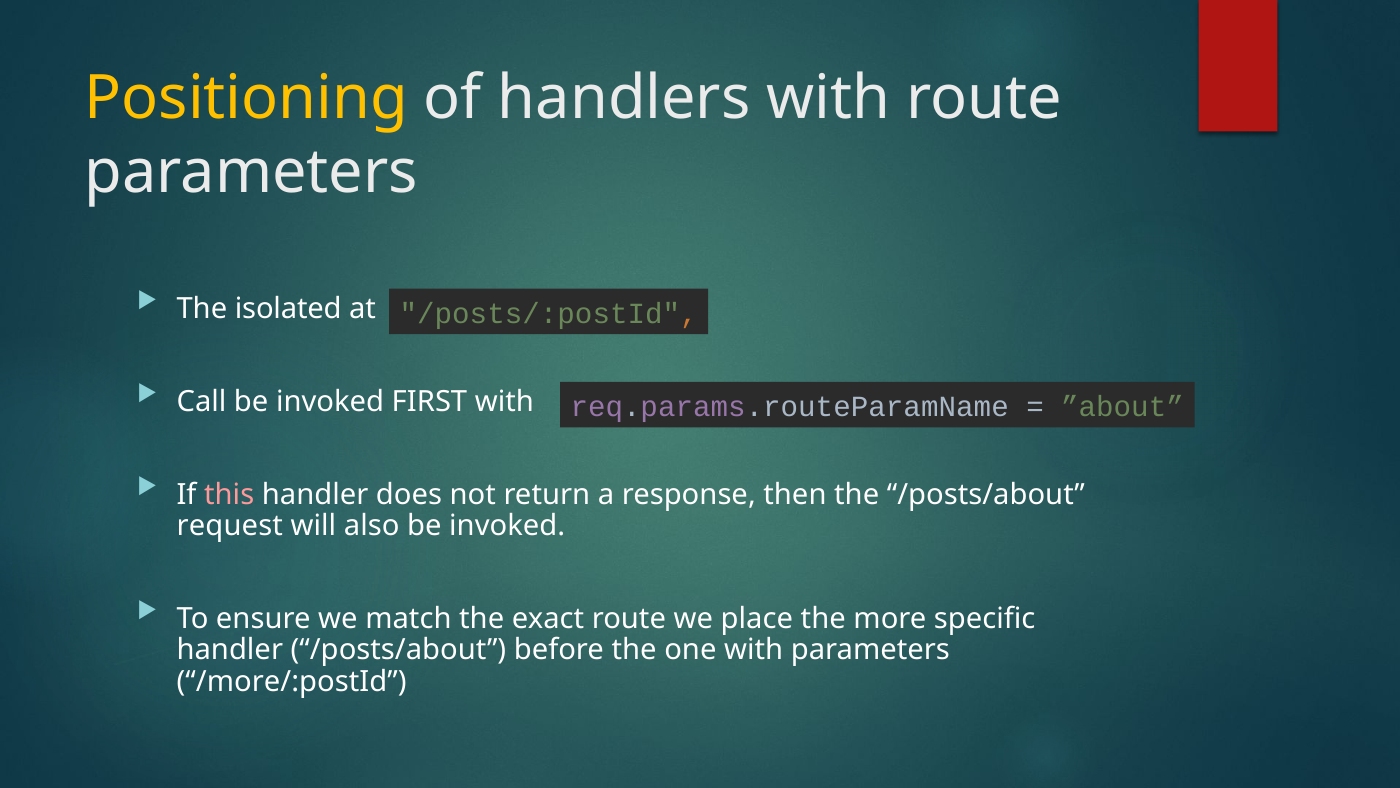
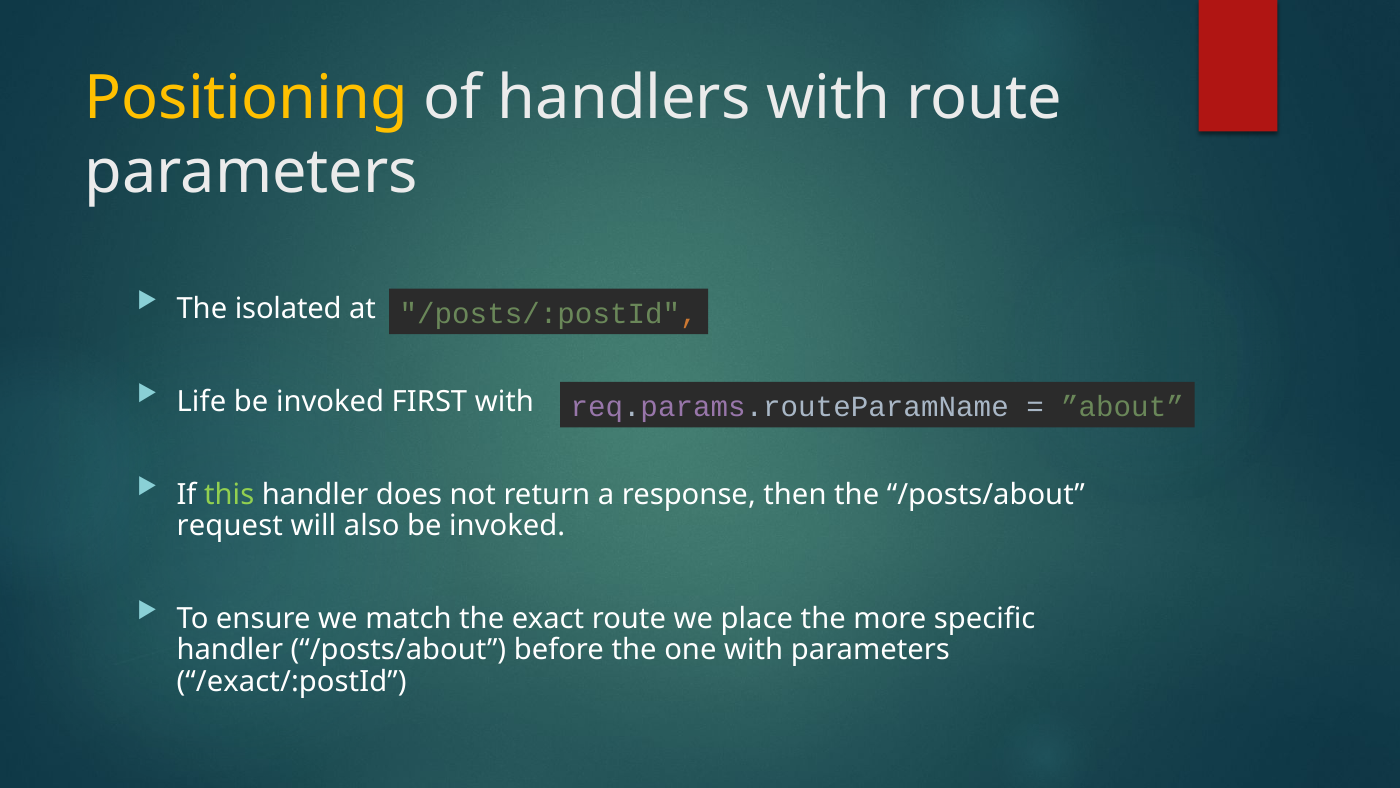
Call: Call -> Life
this colour: pink -> light green
/more/:postId: /more/:postId -> /exact/:postId
